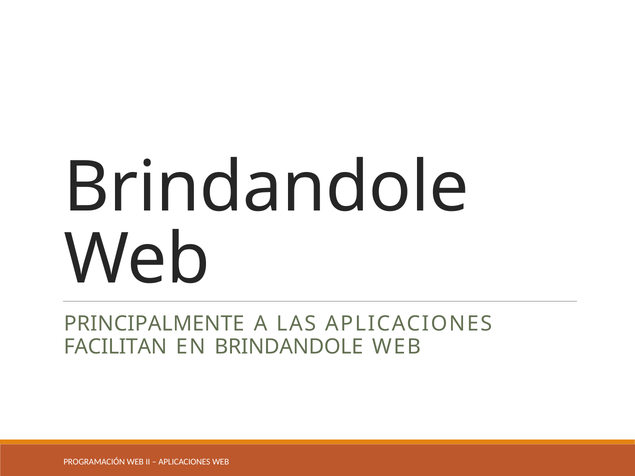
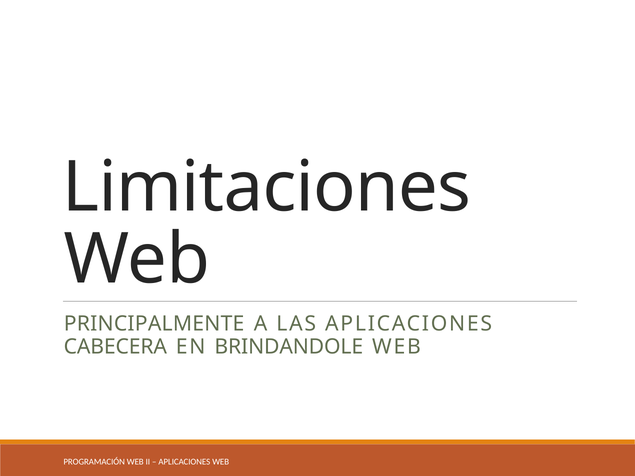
Brindandole at (266, 188): Brindandole -> Limitaciones
FACILITAN: FACILITAN -> CABECERA
